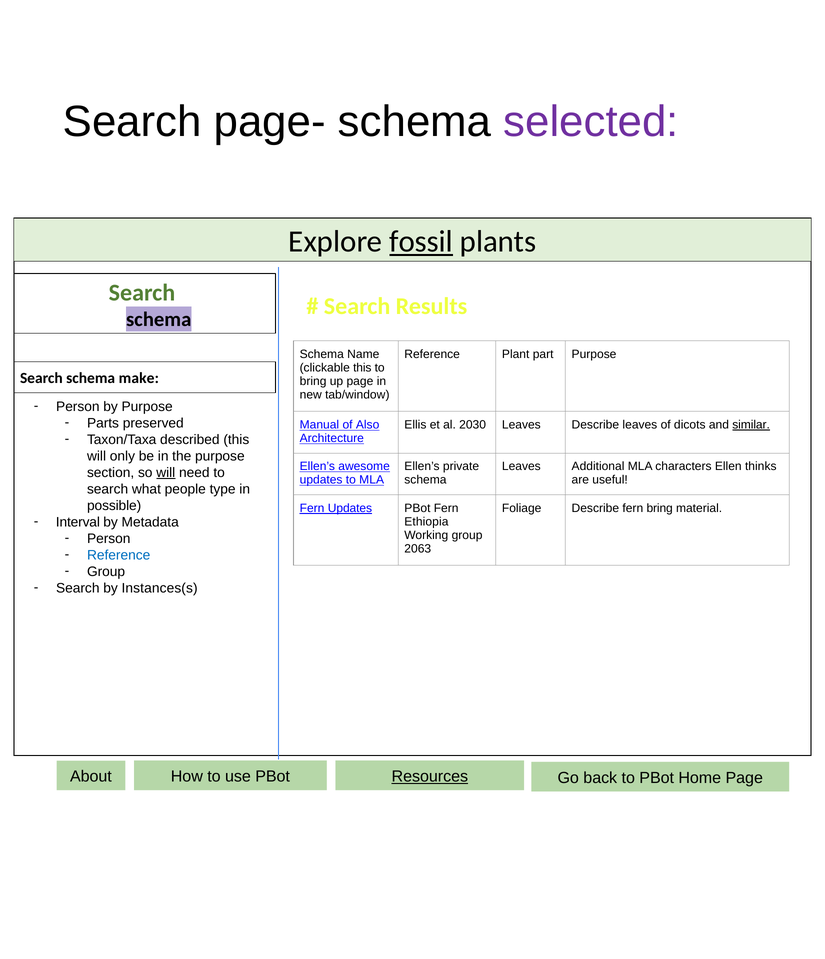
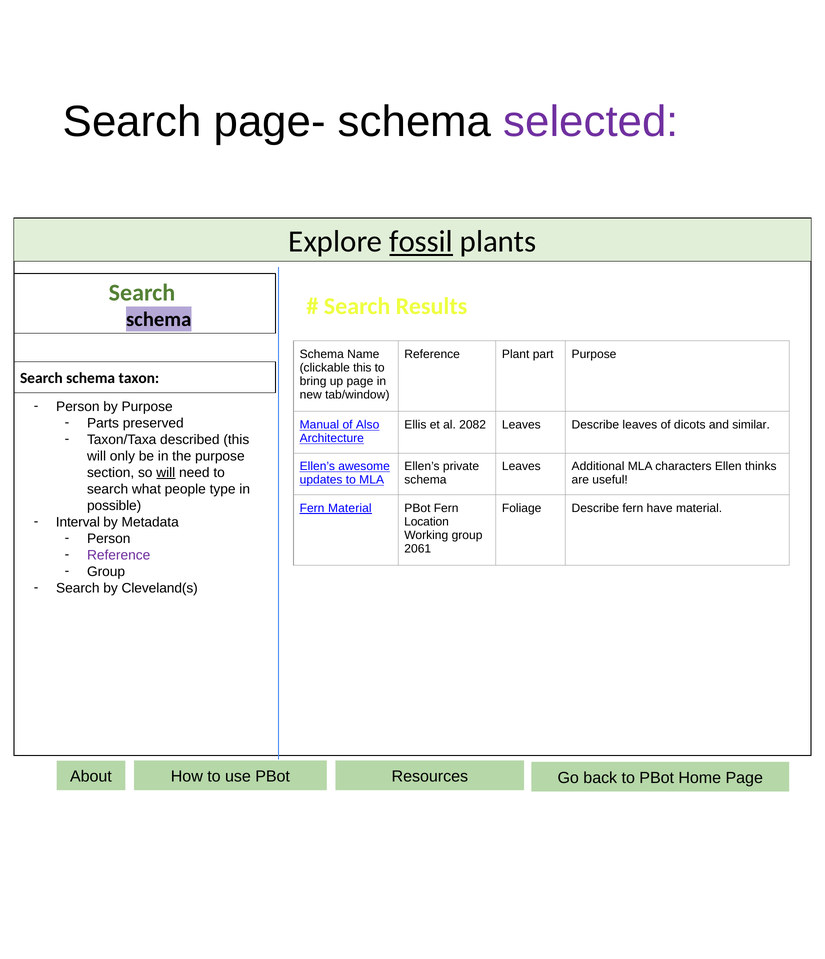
make: make -> taxon
2030: 2030 -> 2082
similar underline: present -> none
Fern Updates: Updates -> Material
fern bring: bring -> have
Ethiopia: Ethiopia -> Location
2063: 2063 -> 2061
Reference at (119, 555) colour: blue -> purple
Instances(s: Instances(s -> Cleveland(s
Resources underline: present -> none
